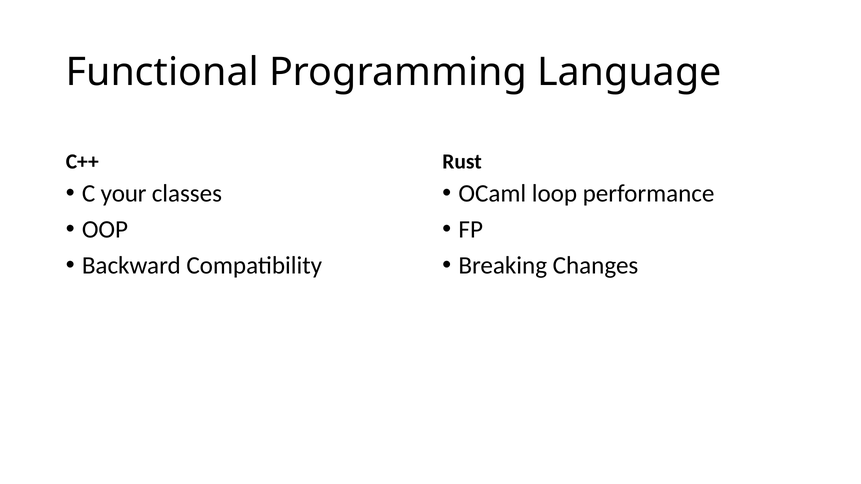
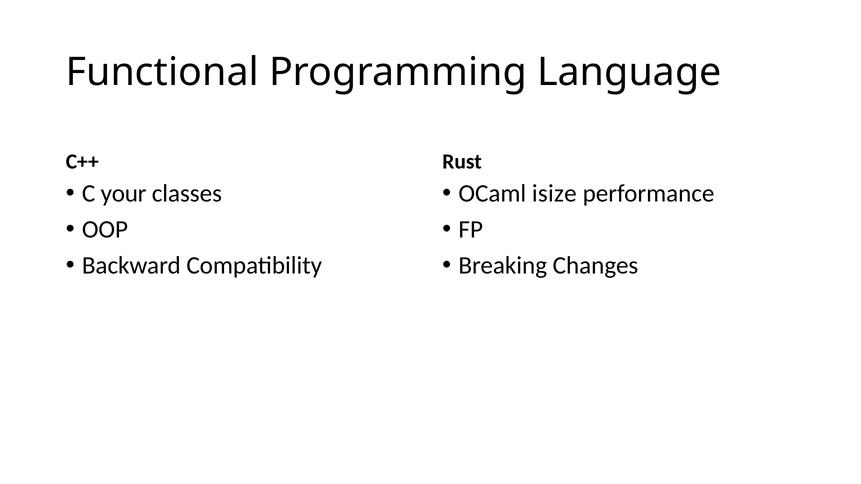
loop: loop -> isize
